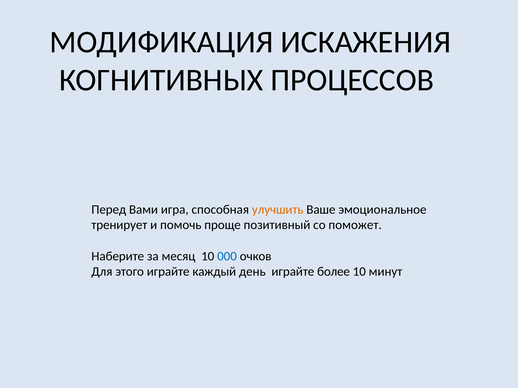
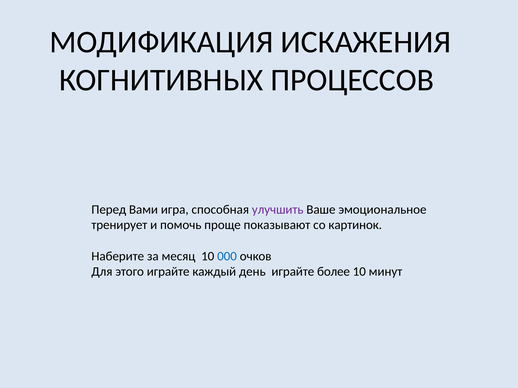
улучшить colour: orange -> purple
позитивный: позитивный -> показывают
поможет: поможет -> картинок
